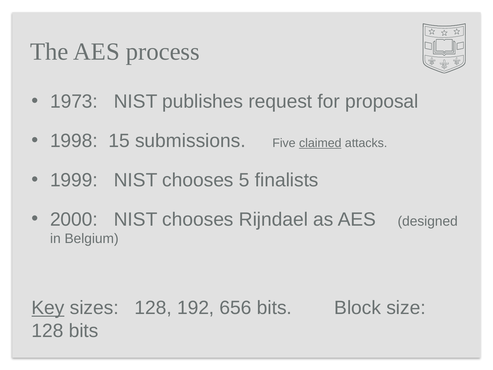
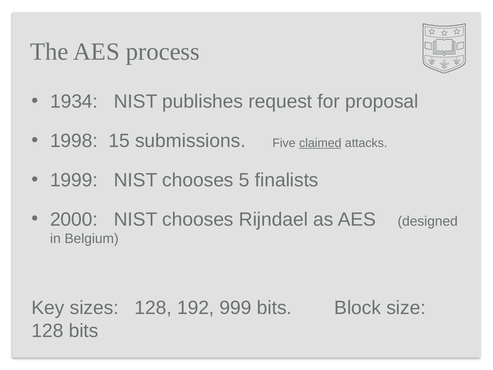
1973: 1973 -> 1934
Key underline: present -> none
656: 656 -> 999
